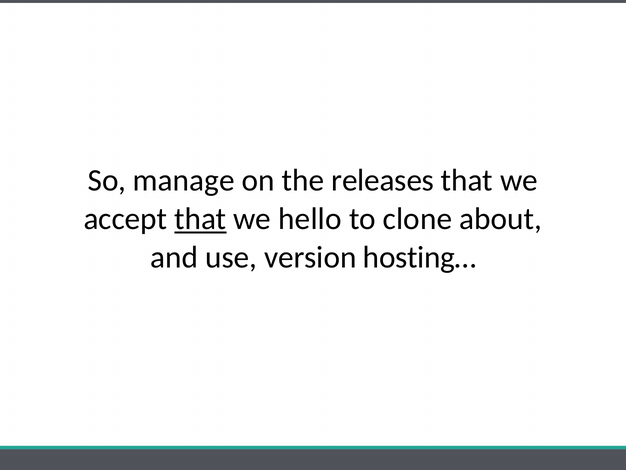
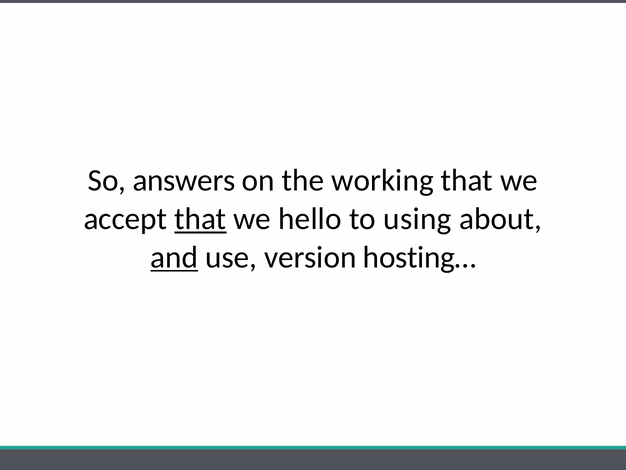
manage: manage -> answers
releases: releases -> working
clone: clone -> using
and underline: none -> present
